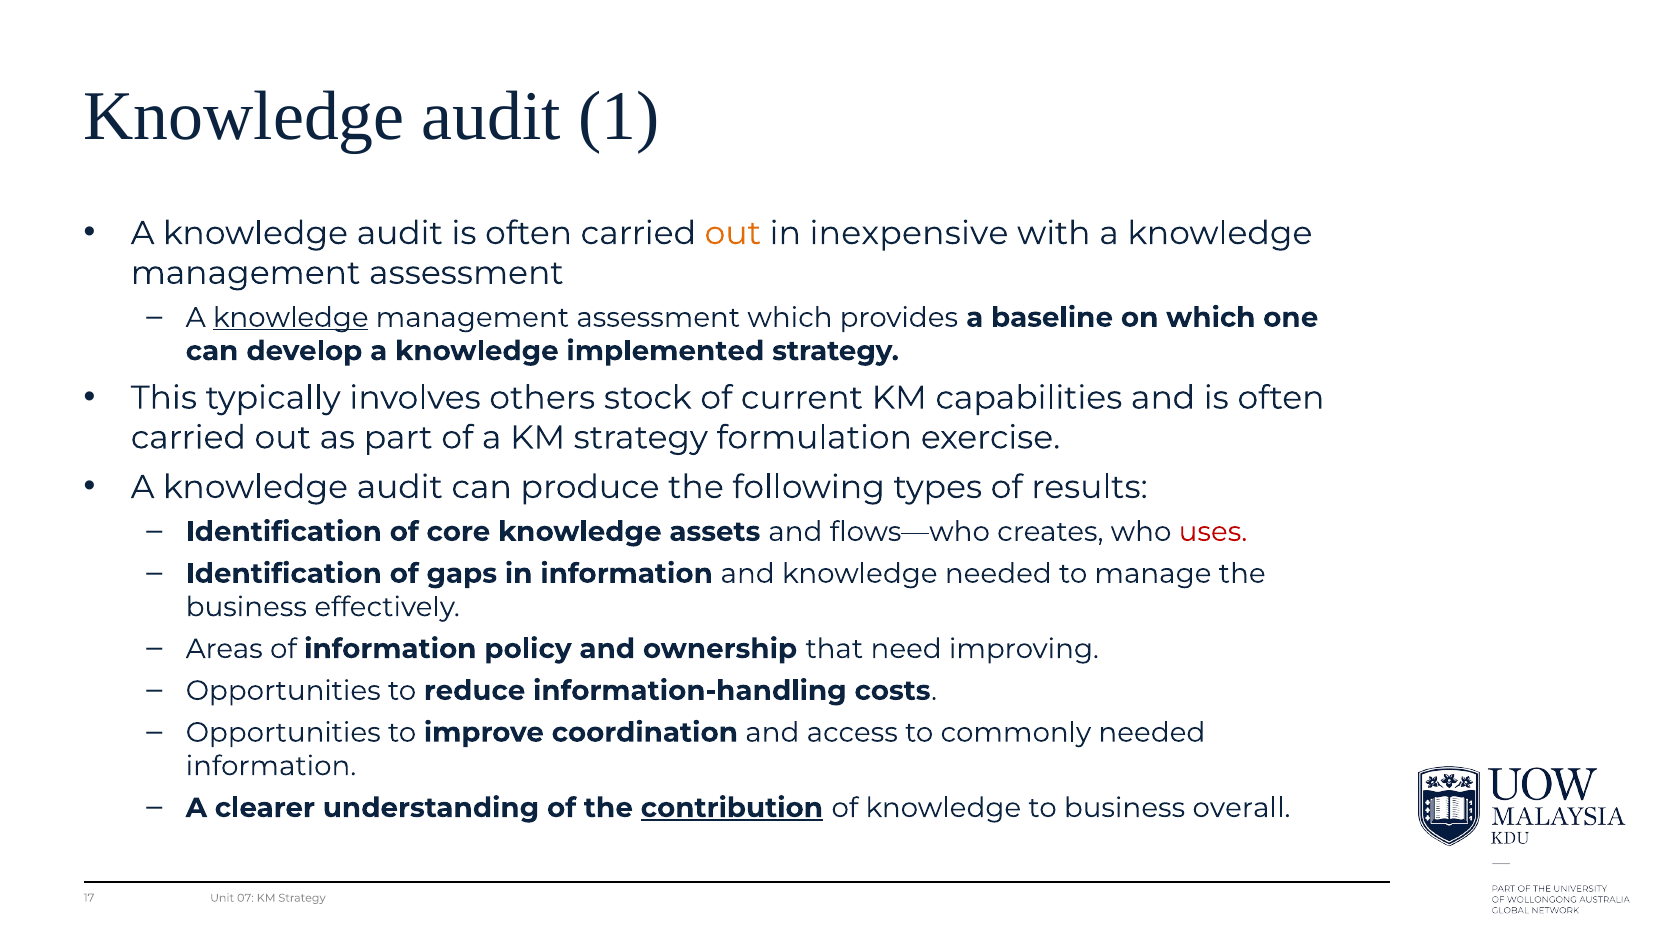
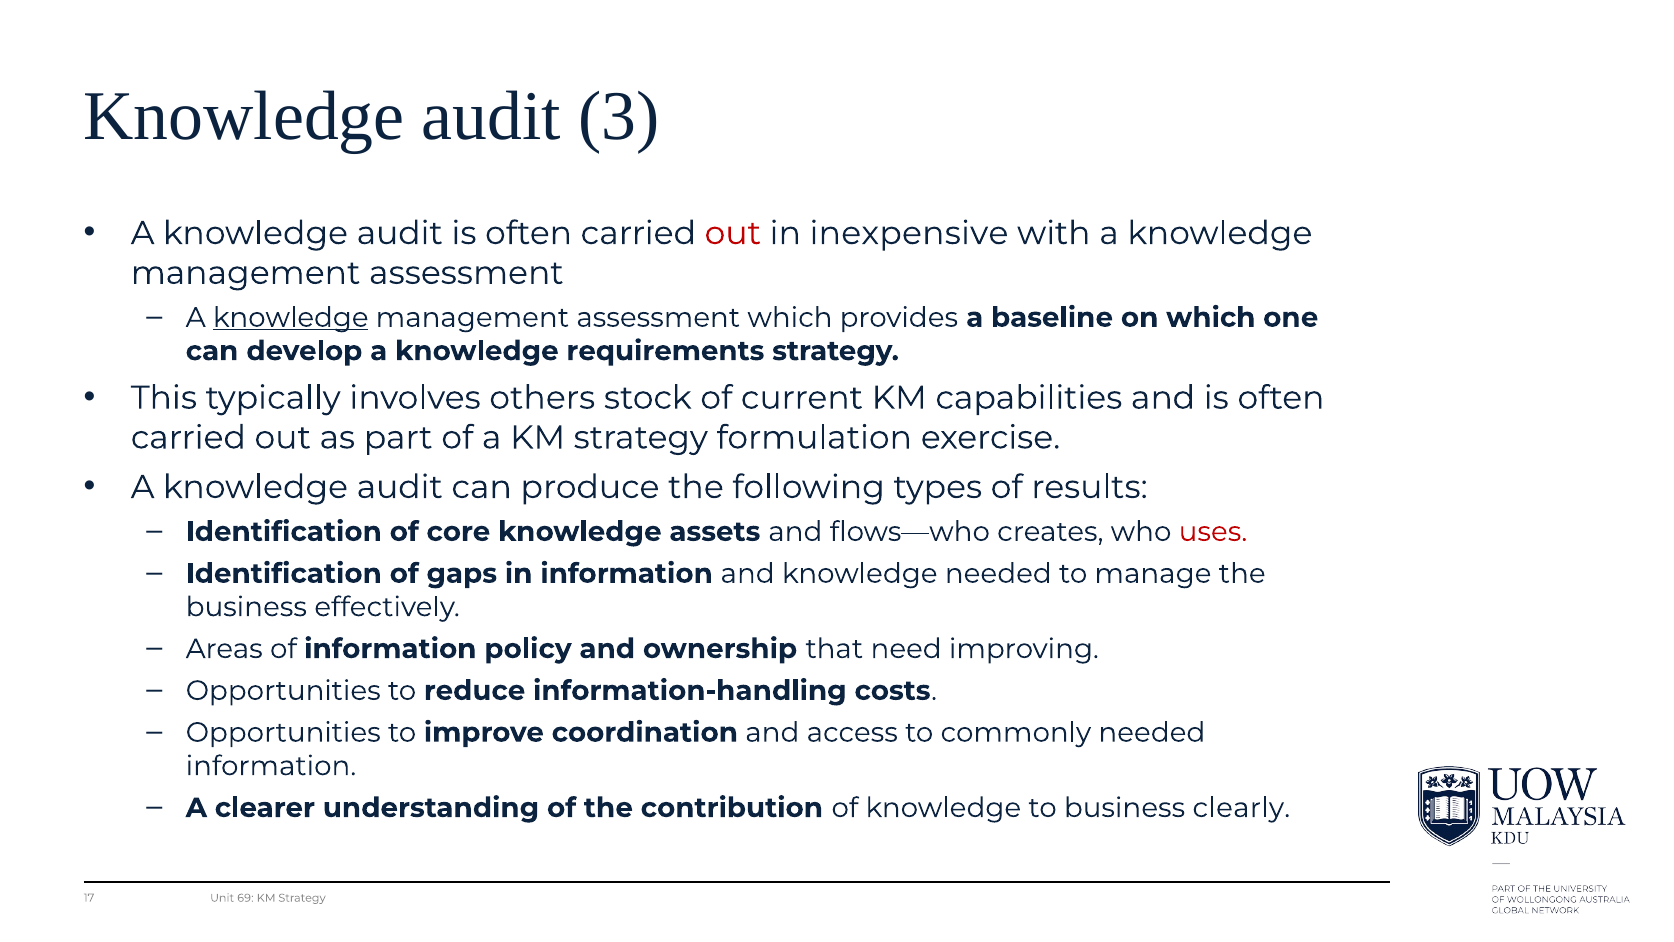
1: 1 -> 3
out at (733, 233) colour: orange -> red
implemented: implemented -> requirements
contribution underline: present -> none
overall: overall -> clearly
07: 07 -> 69
